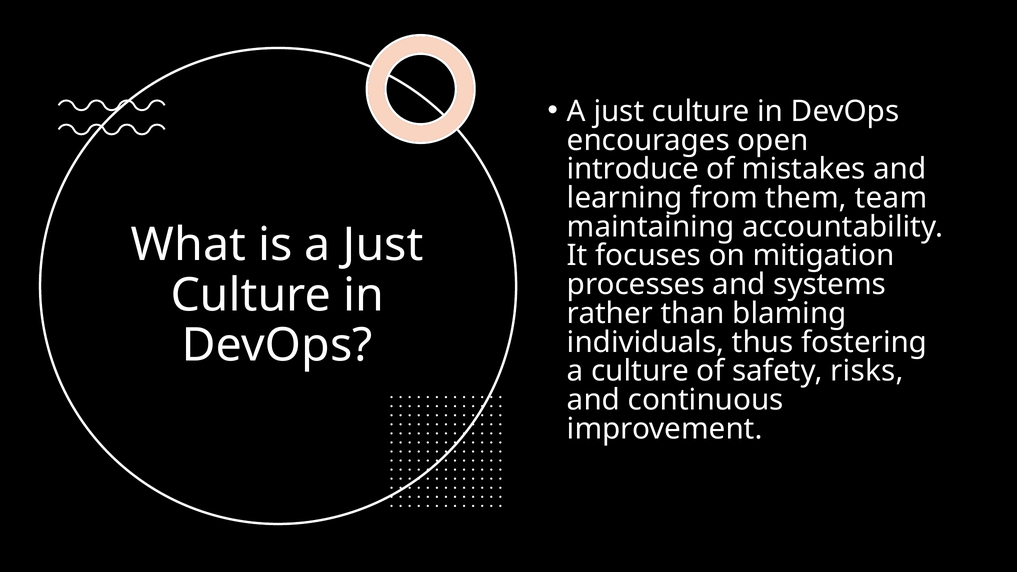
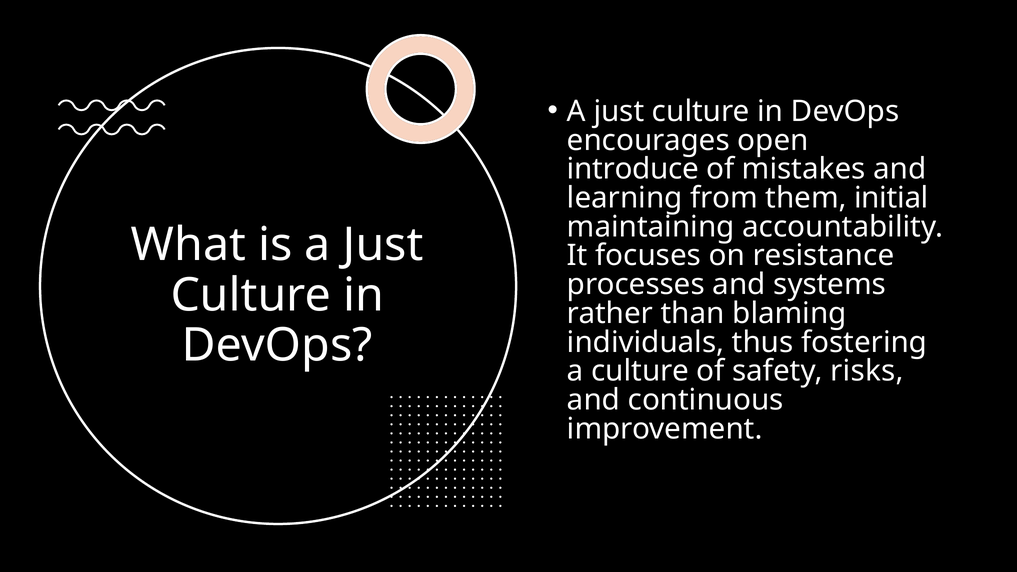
team: team -> initial
mitigation: mitigation -> resistance
